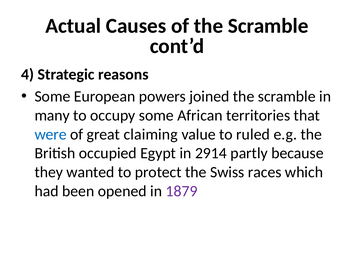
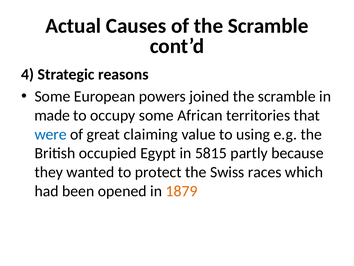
many: many -> made
ruled: ruled -> using
2914: 2914 -> 5815
1879 colour: purple -> orange
